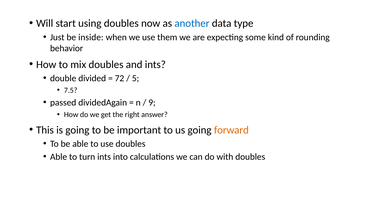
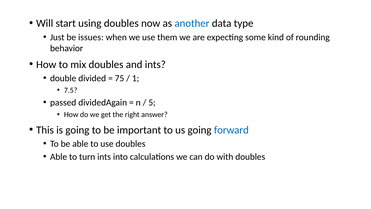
inside: inside -> issues
72: 72 -> 75
5: 5 -> 1
9: 9 -> 5
forward colour: orange -> blue
